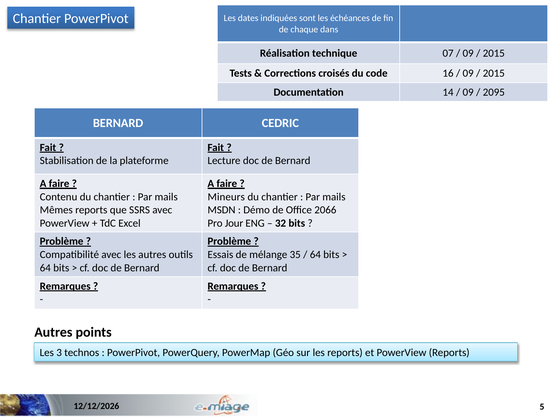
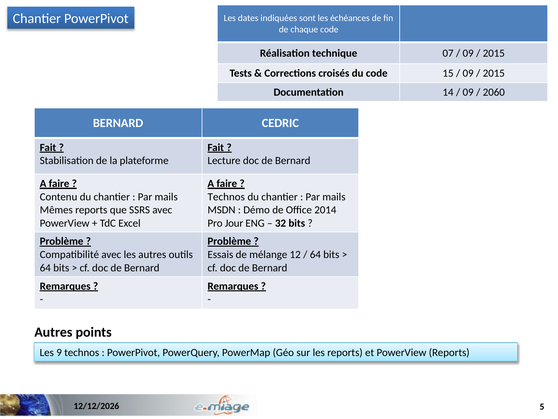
chaque dans: dans -> code
16: 16 -> 15
2095: 2095 -> 2060
Mineurs at (226, 197): Mineurs -> Technos
2066: 2066 -> 2014
35: 35 -> 12
3: 3 -> 9
